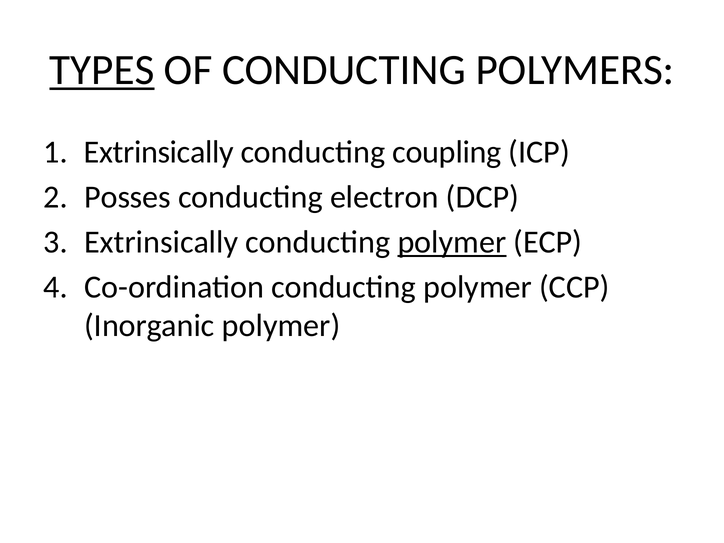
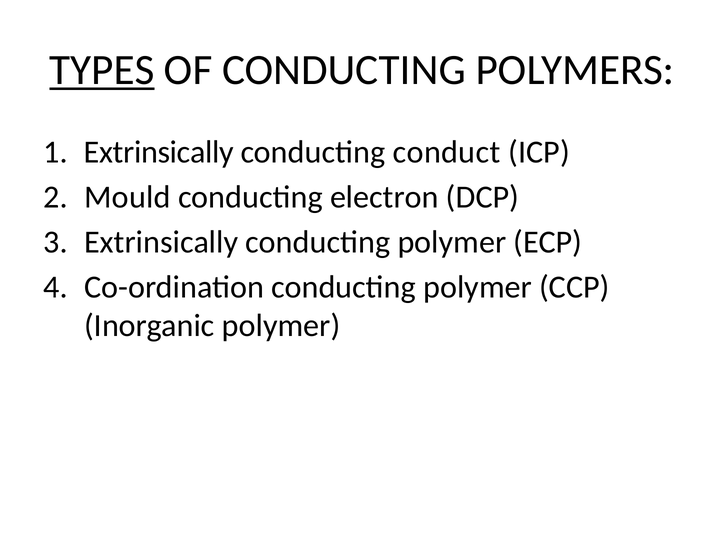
coupling: coupling -> conduct
Posses: Posses -> Mould
polymer at (452, 242) underline: present -> none
